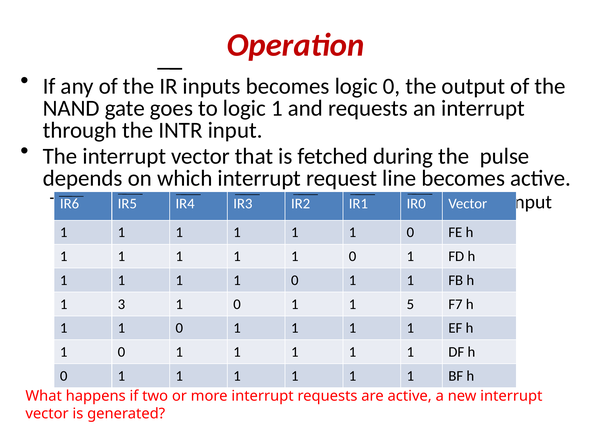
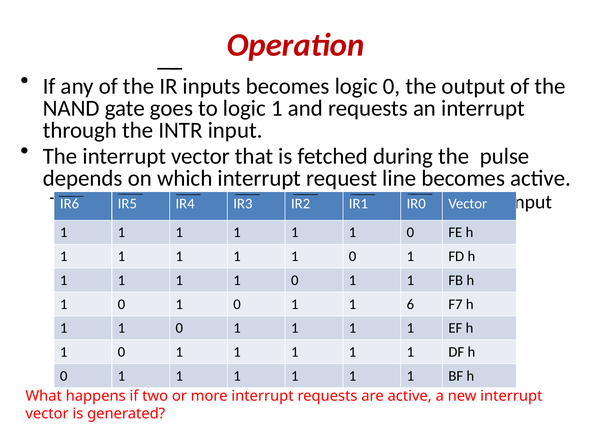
3 at (121, 304): 3 -> 0
5: 5 -> 6
